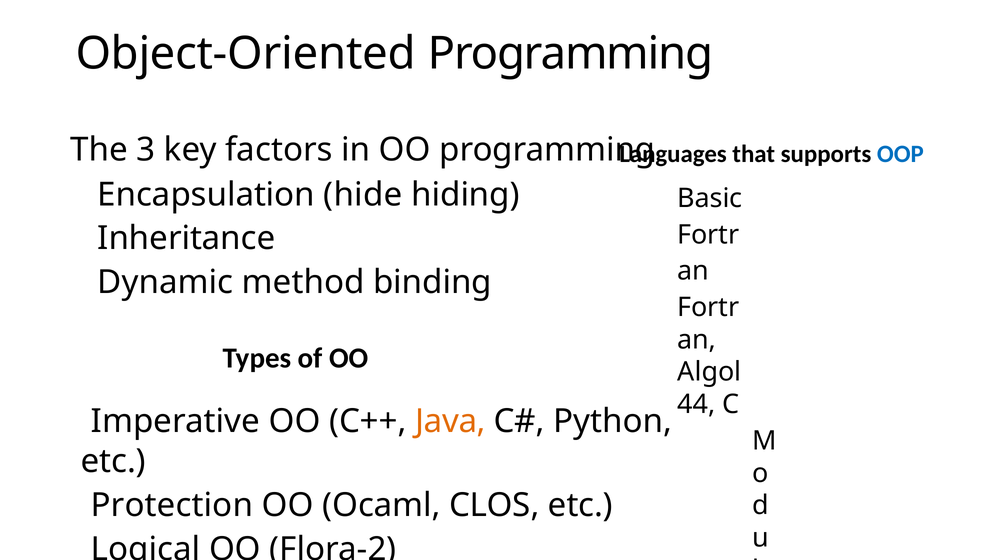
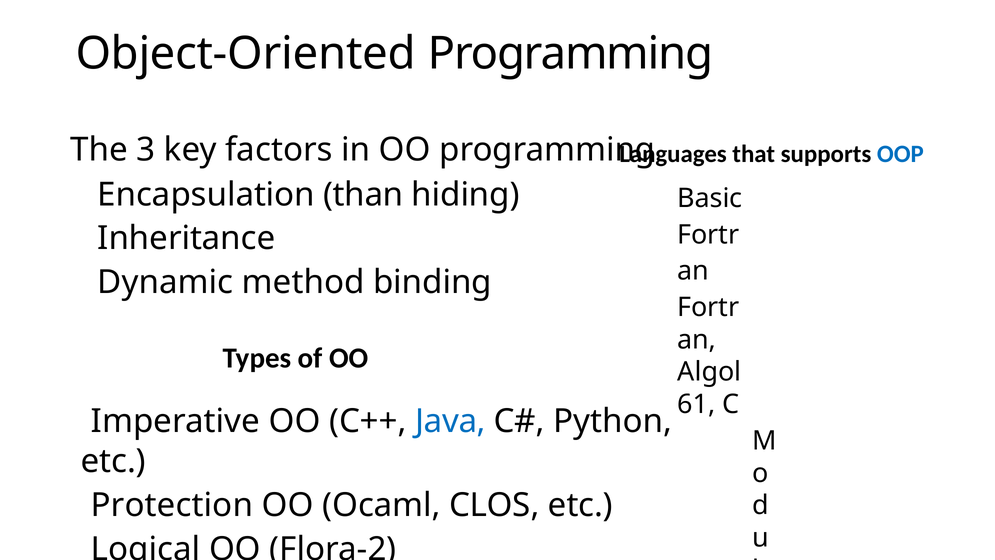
hide: hide -> than
44: 44 -> 61
Java at (450, 421) colour: orange -> blue
